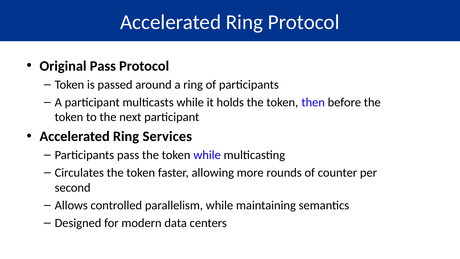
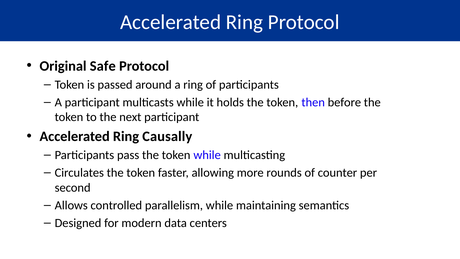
Original Pass: Pass -> Safe
Services: Services -> Causally
